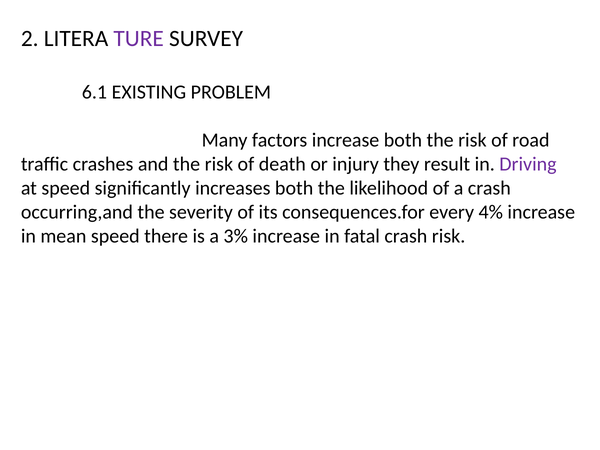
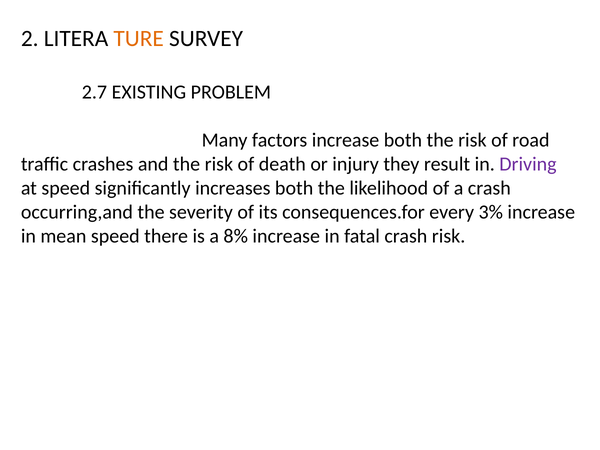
TURE colour: purple -> orange
6.1: 6.1 -> 2.7
4%: 4% -> 3%
3%: 3% -> 8%
